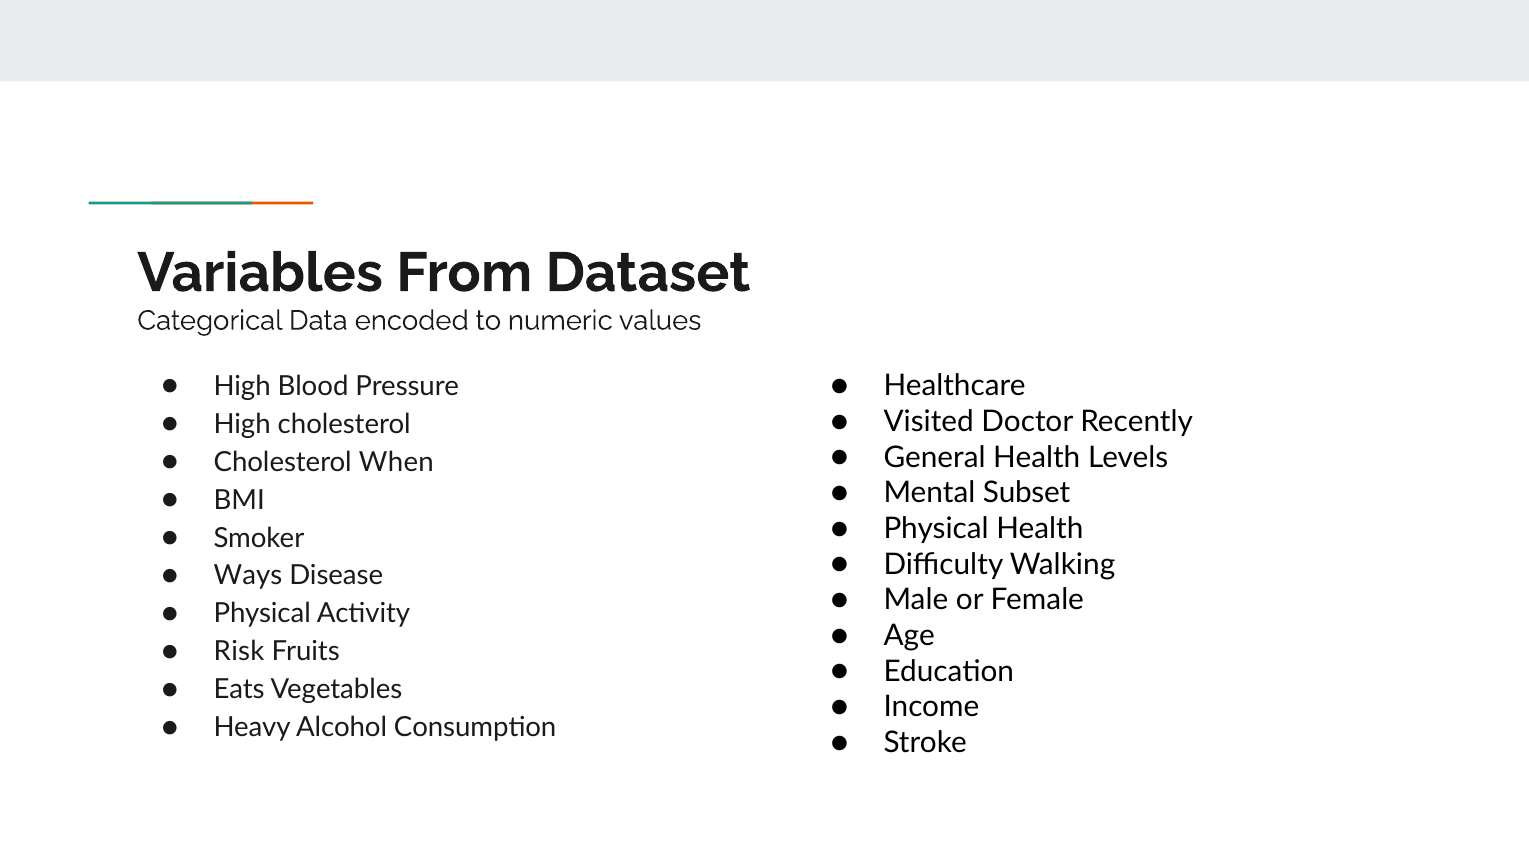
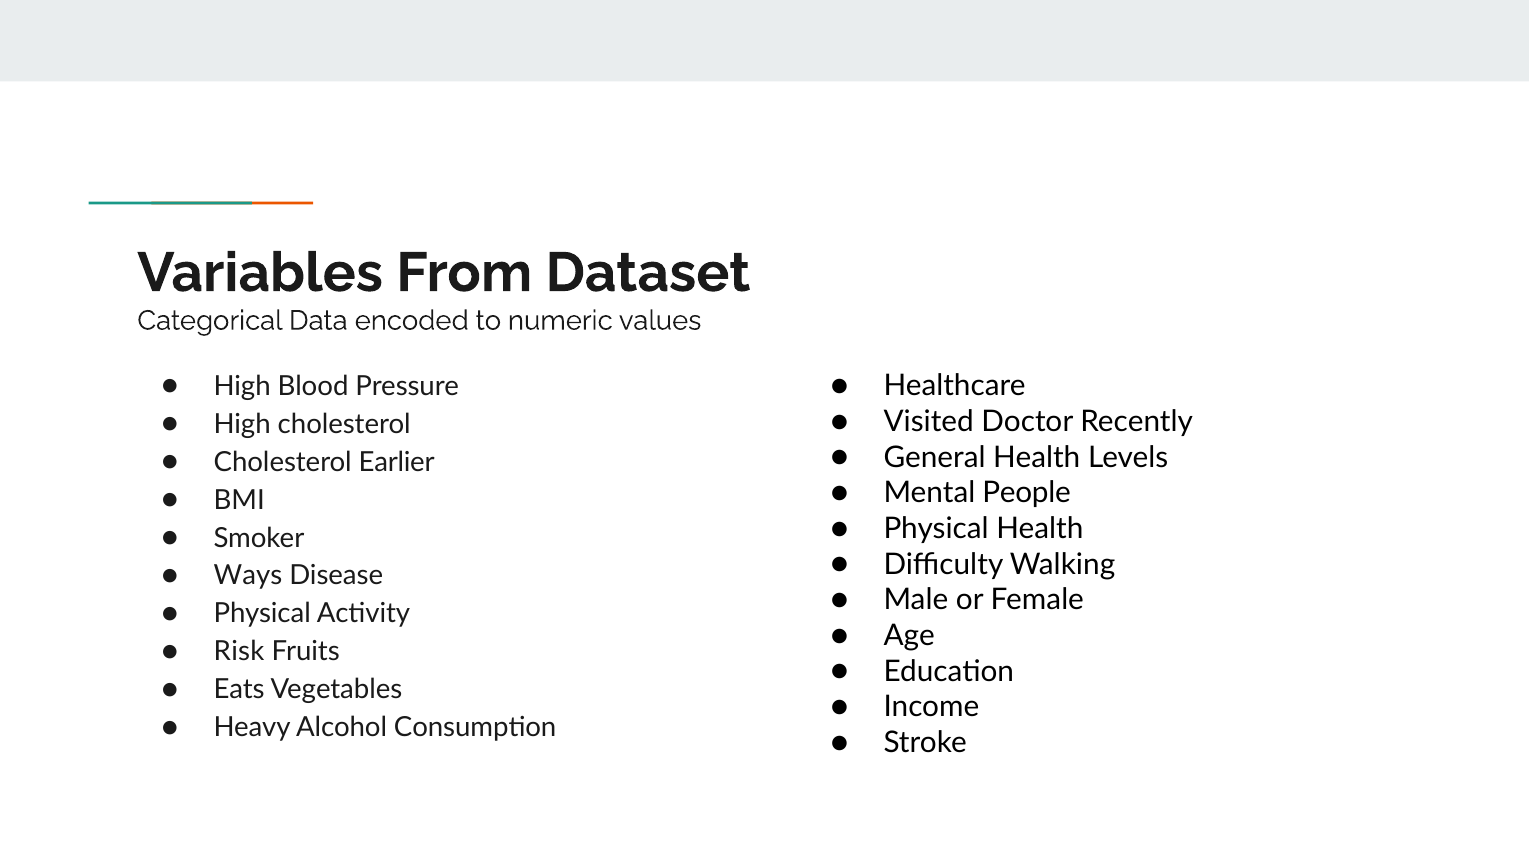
When: When -> Earlier
Subset: Subset -> People
